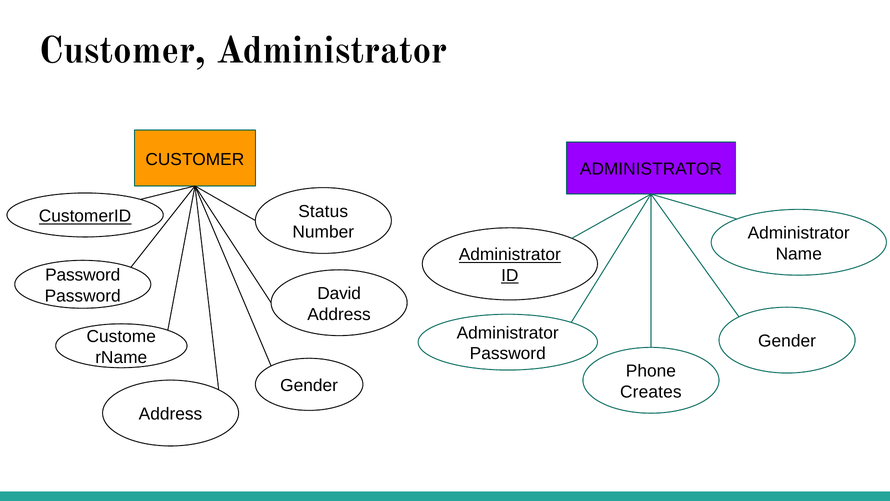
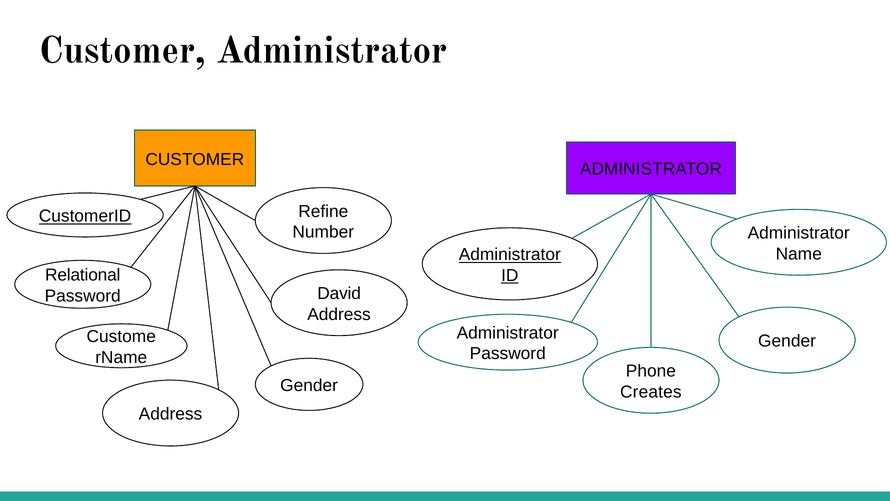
Status: Status -> Refine
Password at (83, 275): Password -> Relational
